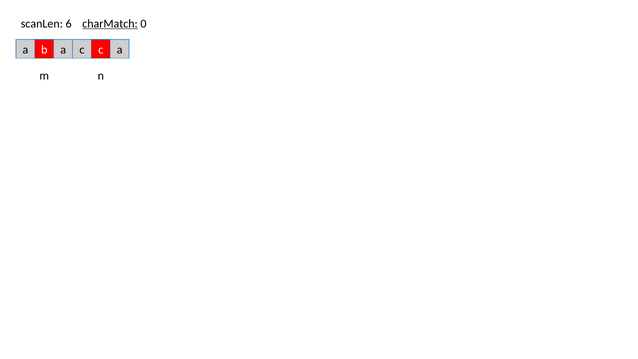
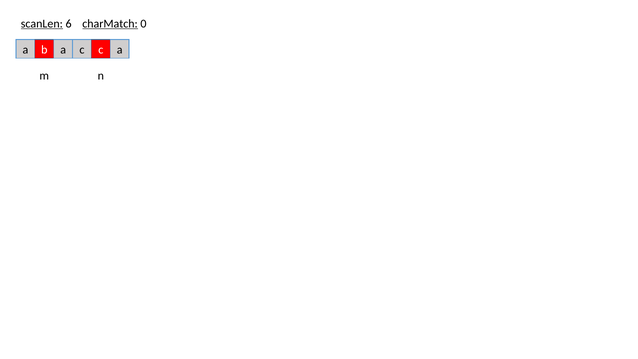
scanLen underline: none -> present
